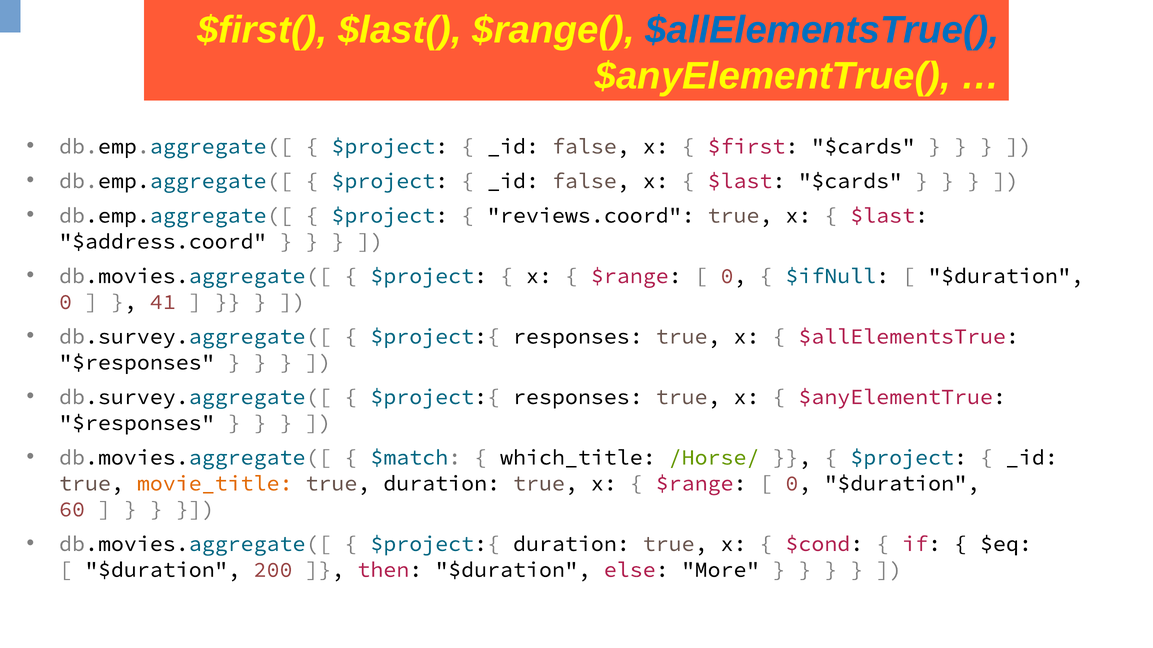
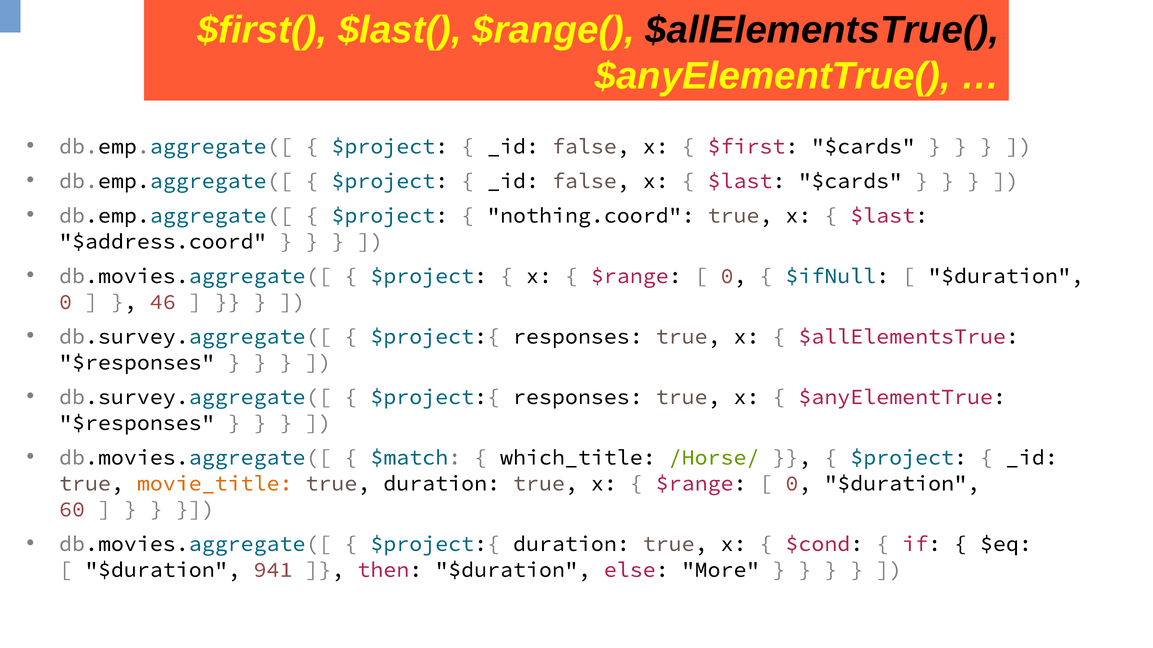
$allElementsTrue( colour: blue -> black
reviews.coord: reviews.coord -> nothing.coord
41: 41 -> 46
200: 200 -> 941
